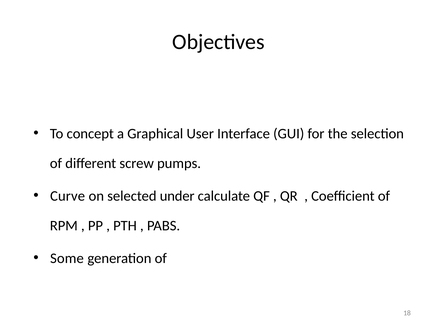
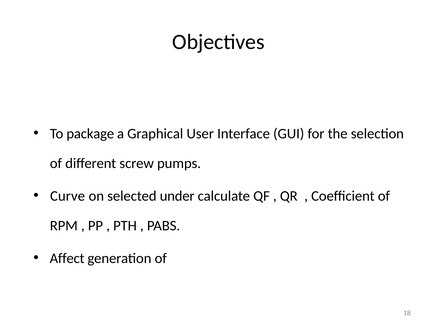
concept: concept -> package
Some: Some -> Affect
